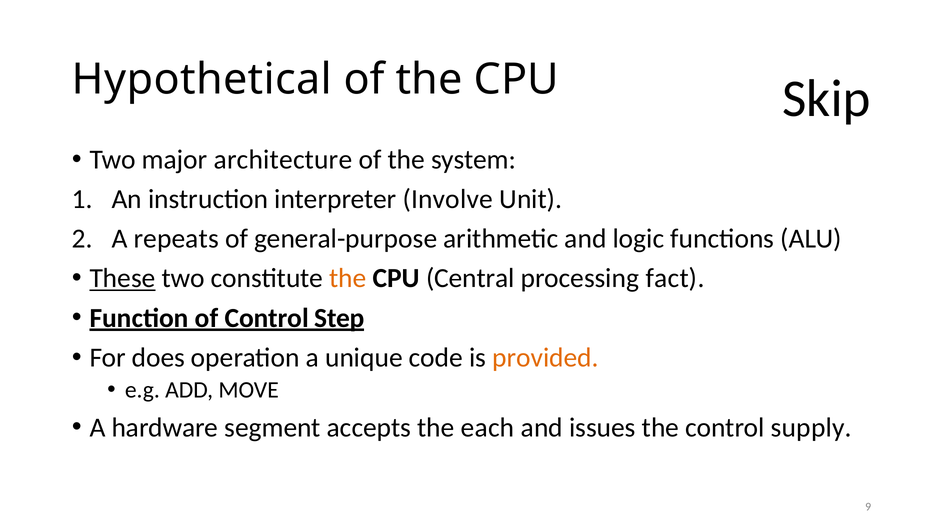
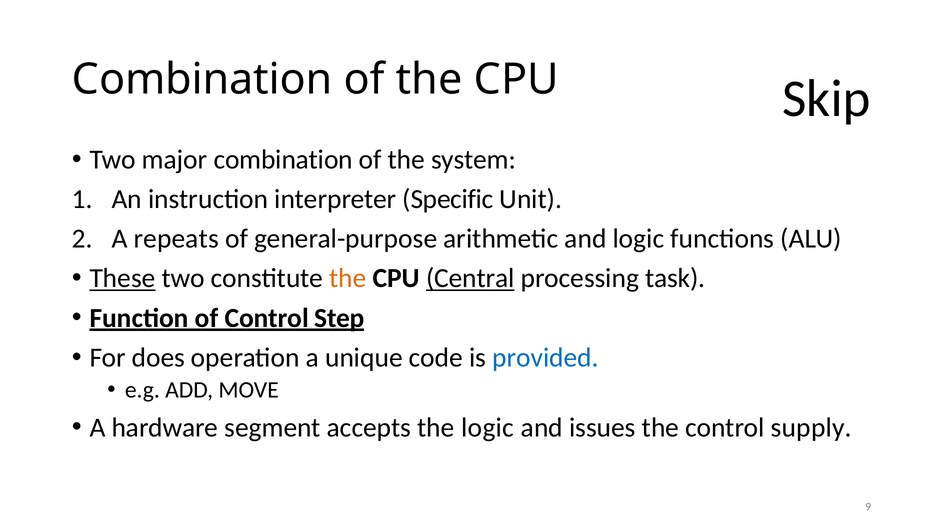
Hypothetical at (202, 79): Hypothetical -> Combination
major architecture: architecture -> combination
Involve: Involve -> Specific
Central underline: none -> present
fact: fact -> task
provided colour: orange -> blue
the each: each -> logic
